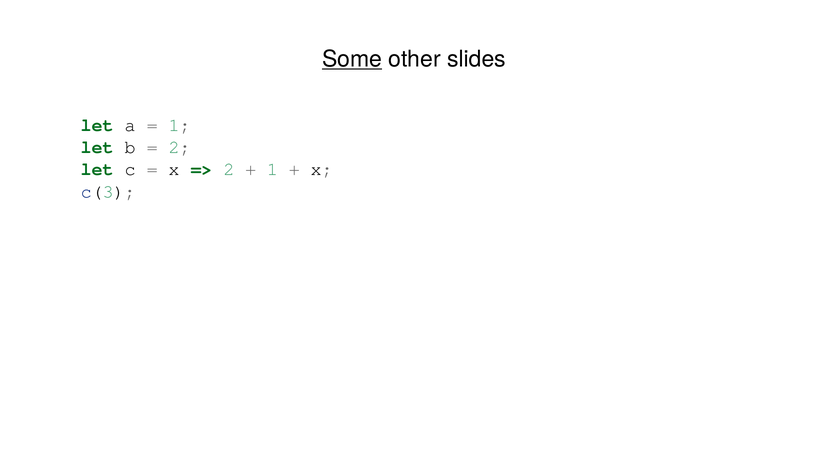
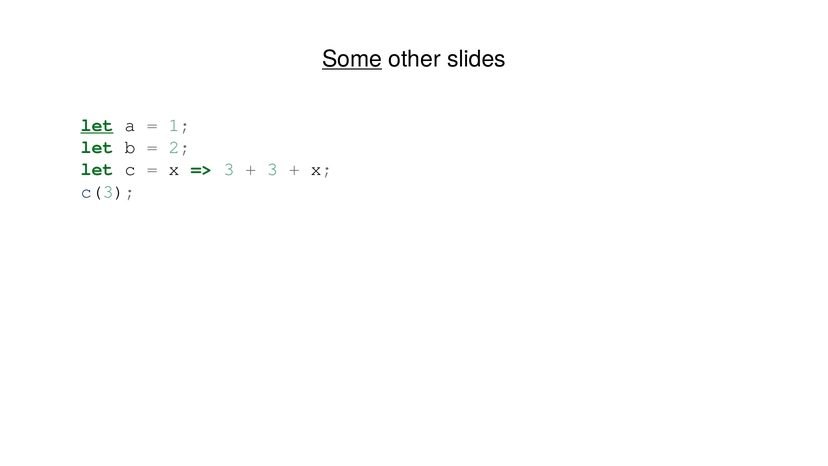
let at (97, 125) underline: none -> present
2 at (229, 169): 2 -> 3
1 at (272, 169): 1 -> 3
